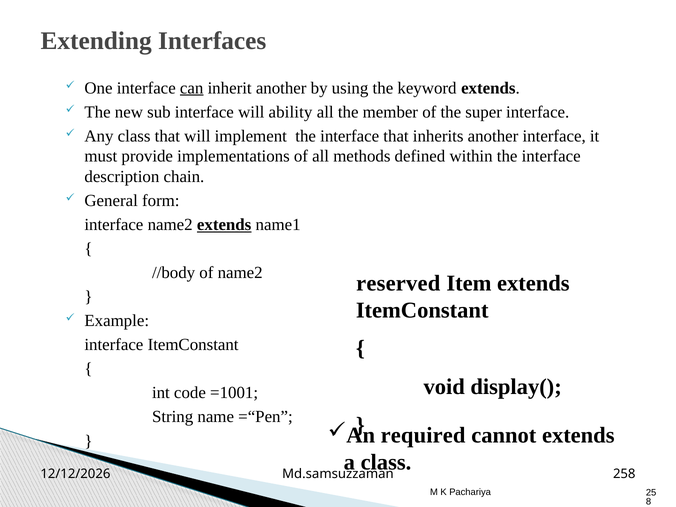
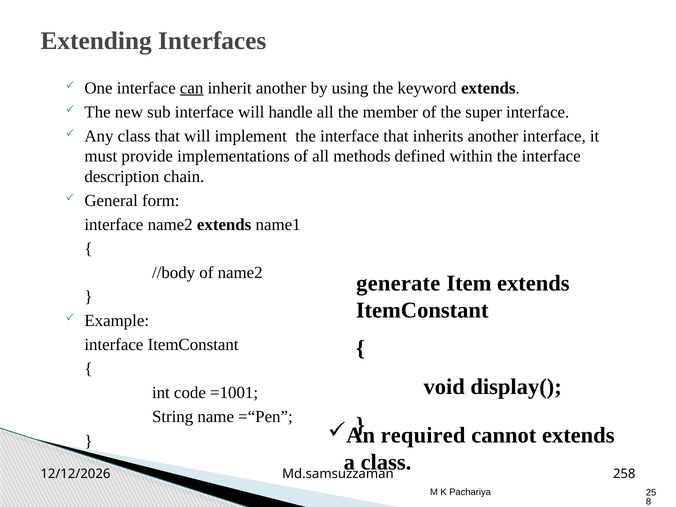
ability: ability -> handle
extends at (224, 225) underline: present -> none
reserved: reserved -> generate
